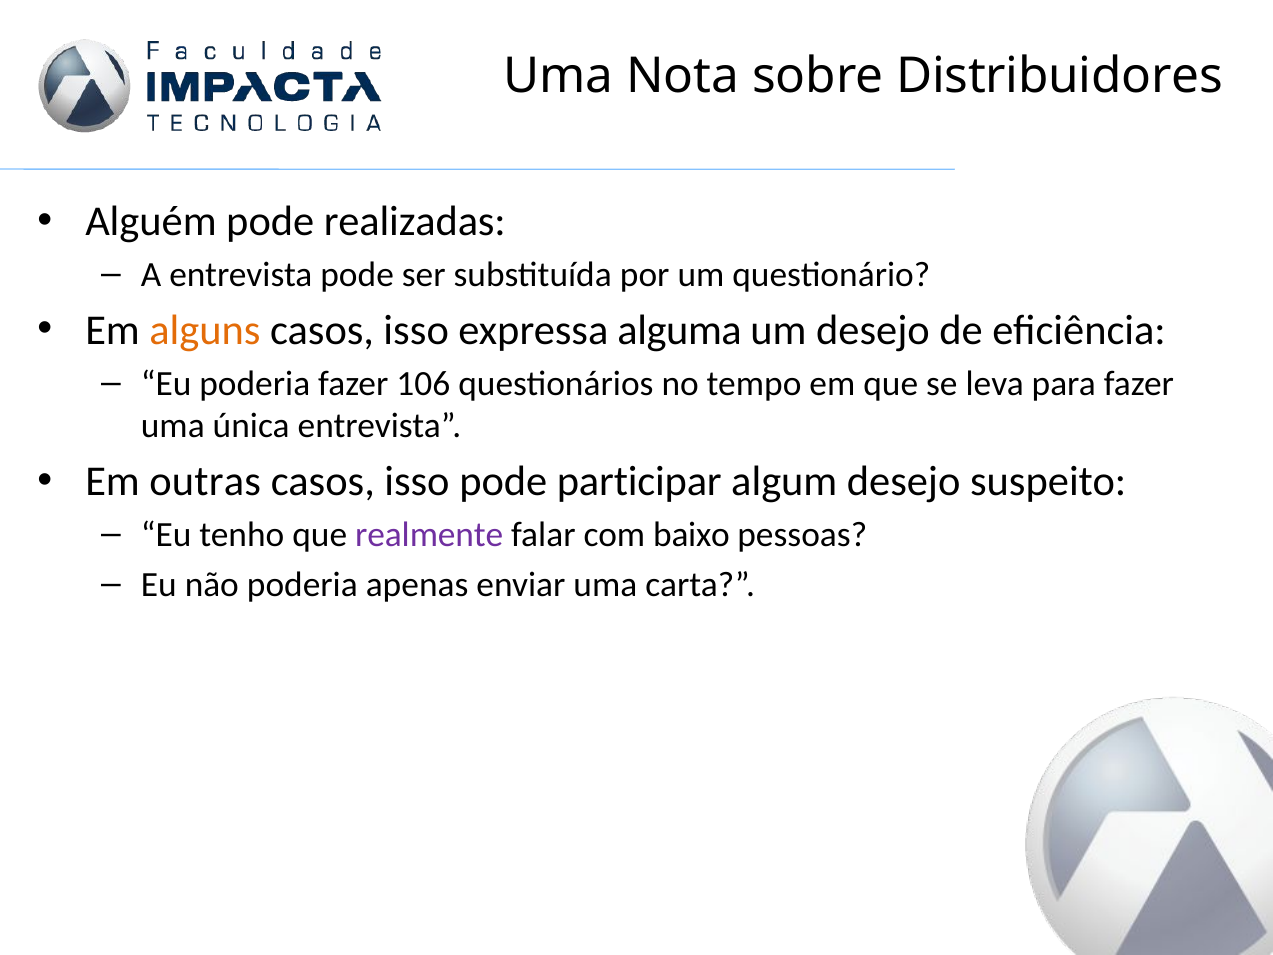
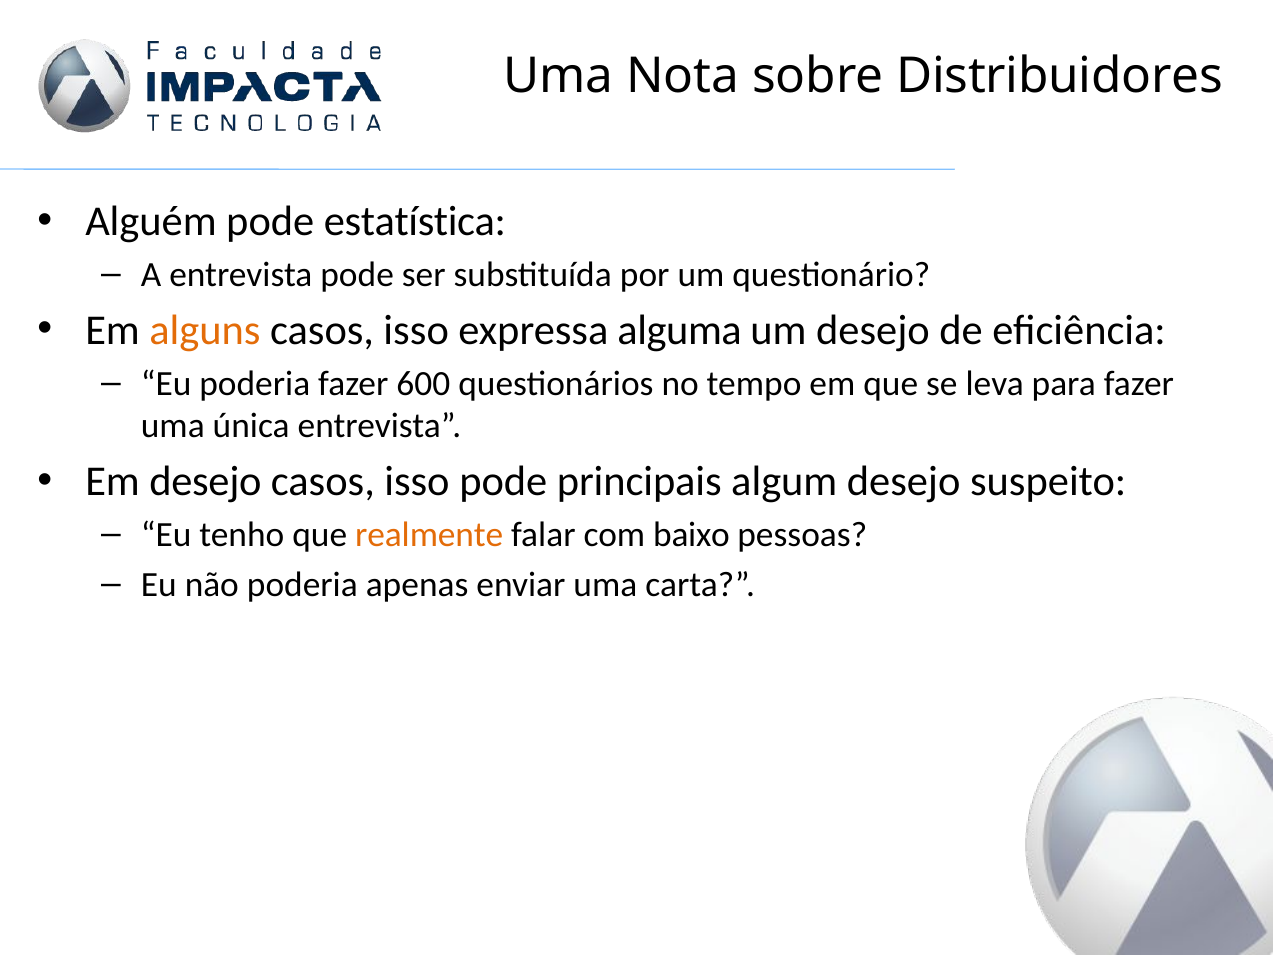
realizadas: realizadas -> estatística
106: 106 -> 600
Em outras: outras -> desejo
participar: participar -> principais
realmente colour: purple -> orange
